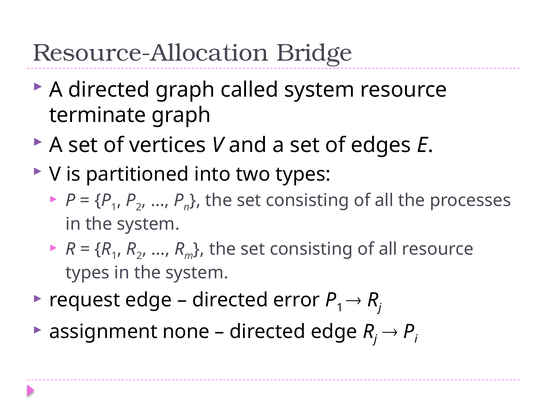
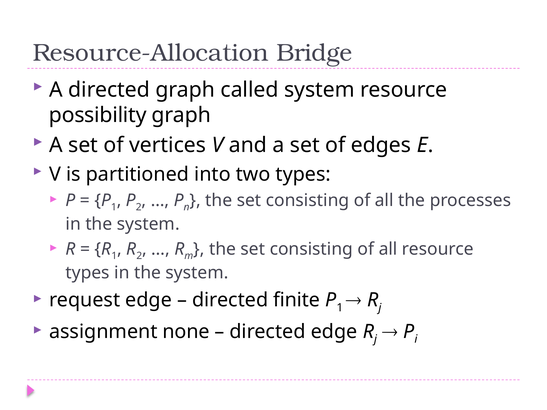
terminate: terminate -> possibility
error: error -> finite
